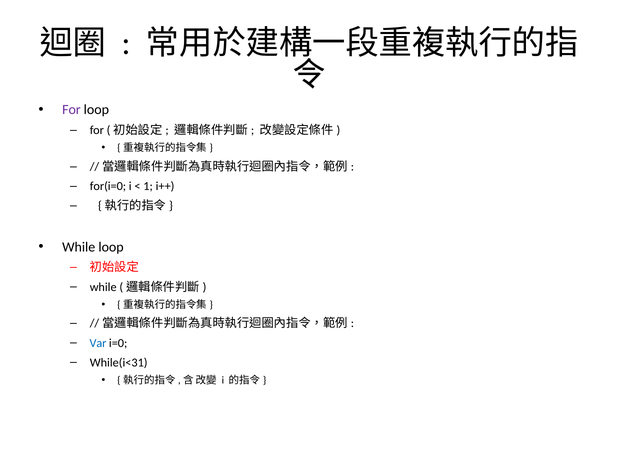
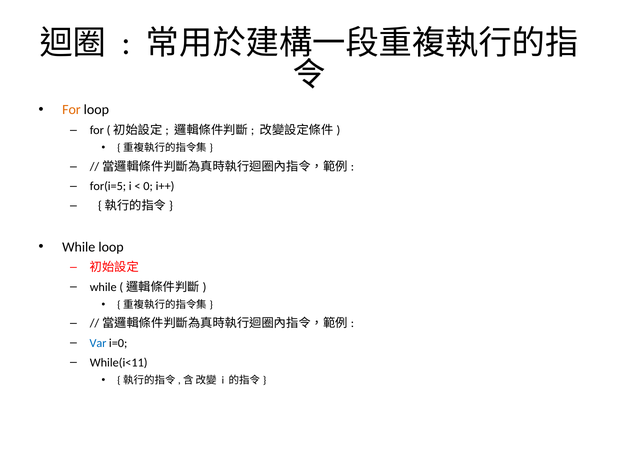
For at (71, 110) colour: purple -> orange
for(i=0: for(i=0 -> for(i=5
1: 1 -> 0
While(i<31: While(i<31 -> While(i<11
